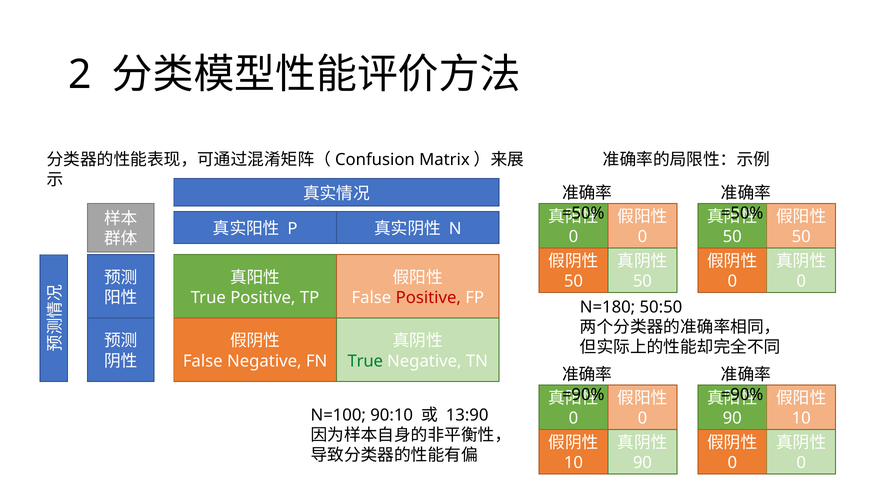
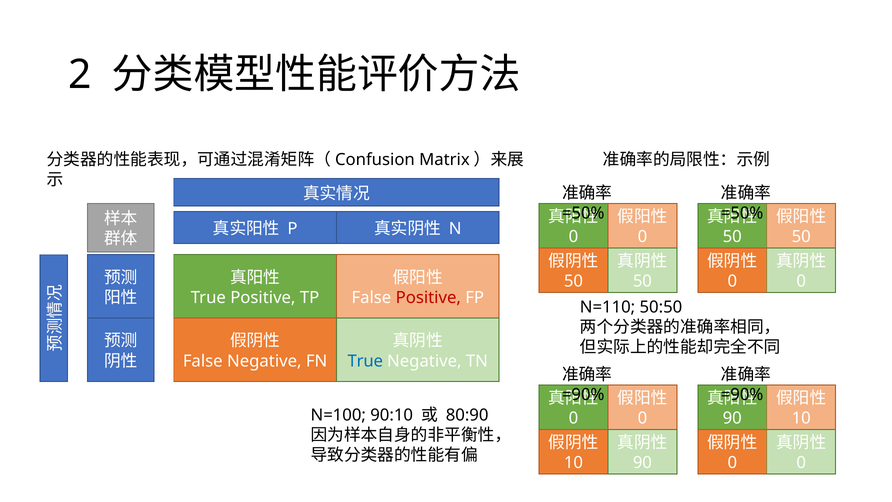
N=180: N=180 -> N=110
True at (365, 361) colour: green -> blue
13:90: 13:90 -> 80:90
